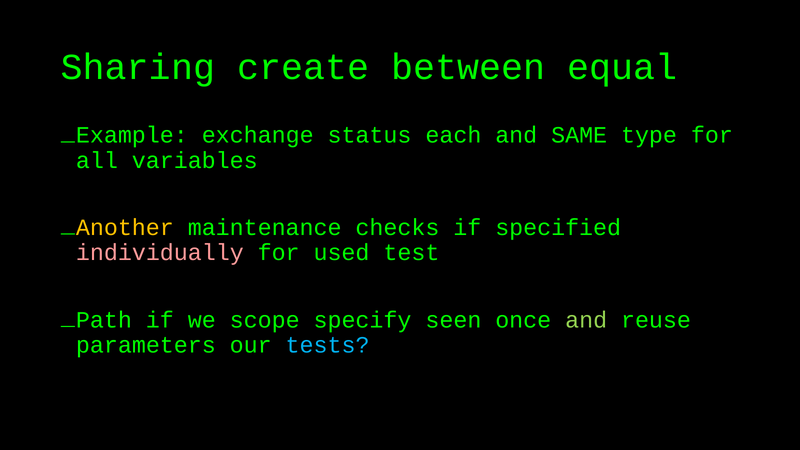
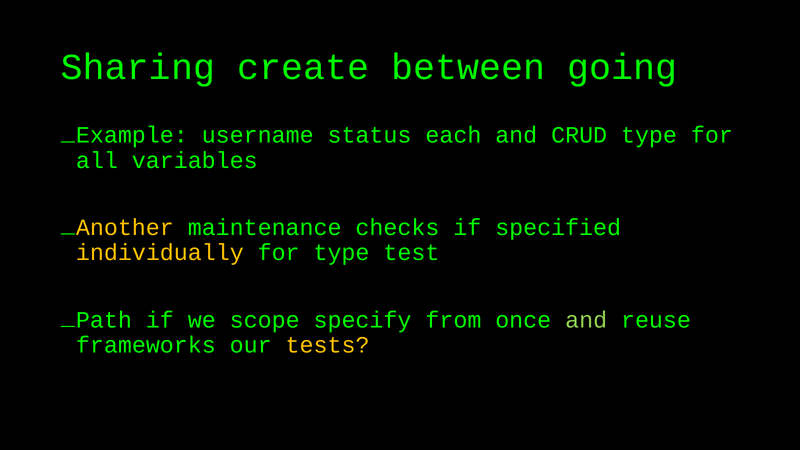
equal: equal -> going
exchange: exchange -> username
SAME: SAME -> CRUD
individually colour: pink -> yellow
for used: used -> type
seen: seen -> from
parameters: parameters -> frameworks
tests colour: light blue -> yellow
